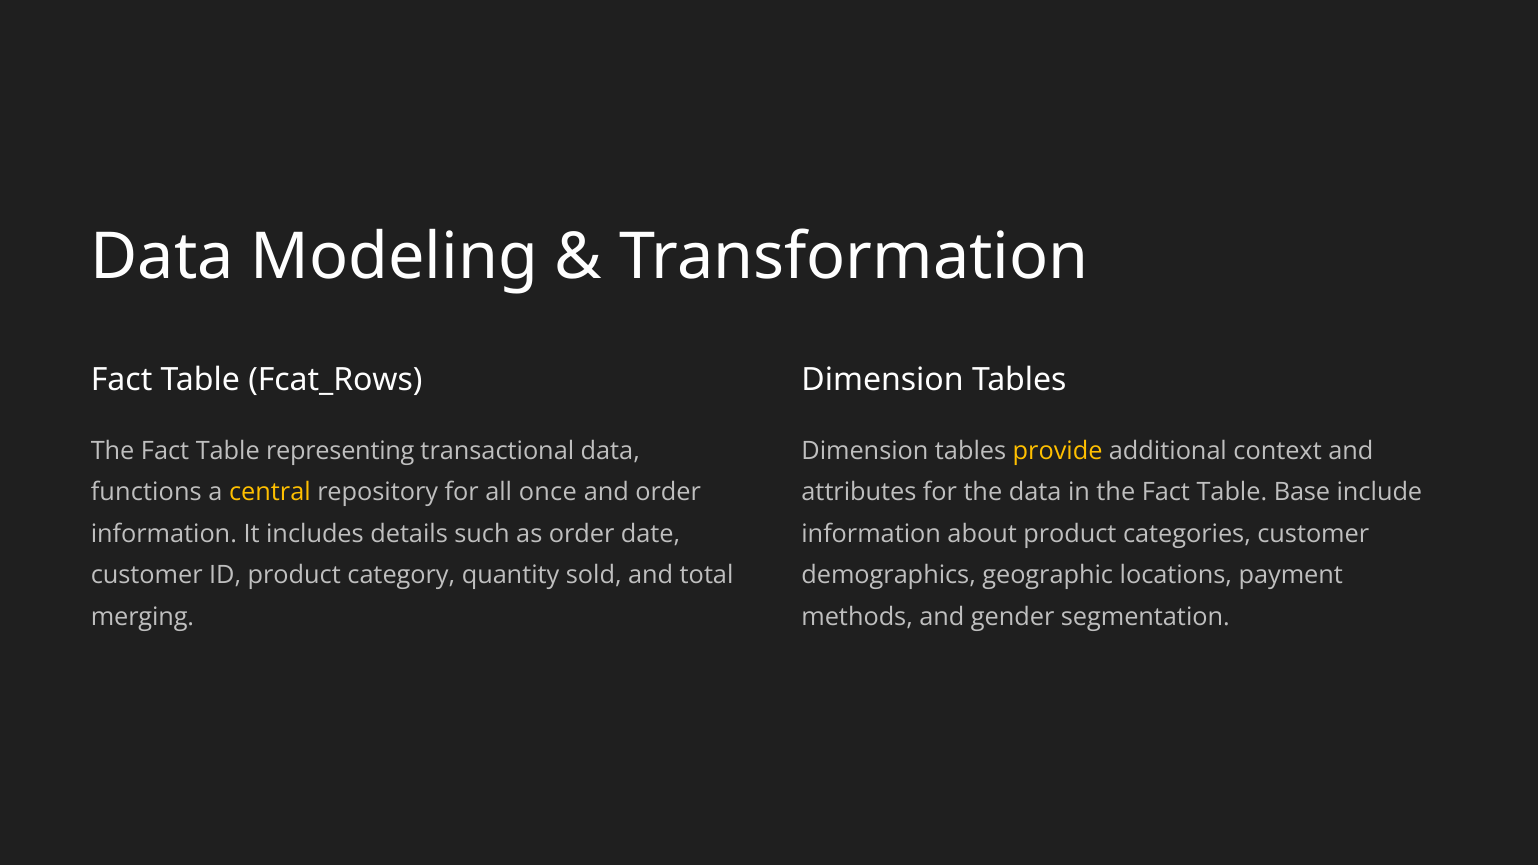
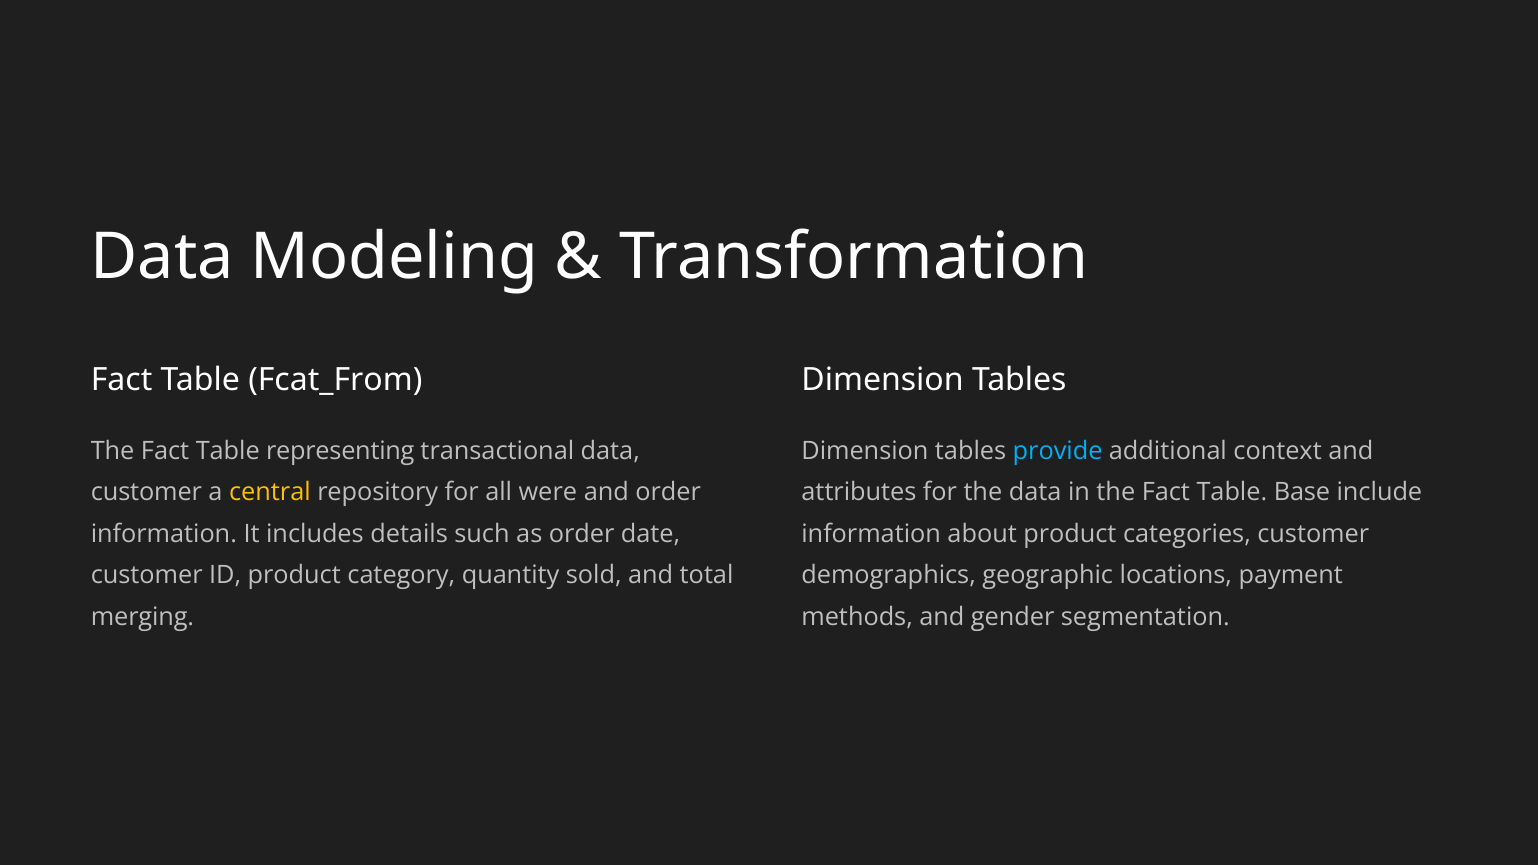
Fcat_Rows: Fcat_Rows -> Fcat_From
provide colour: yellow -> light blue
functions at (146, 493): functions -> customer
once: once -> were
